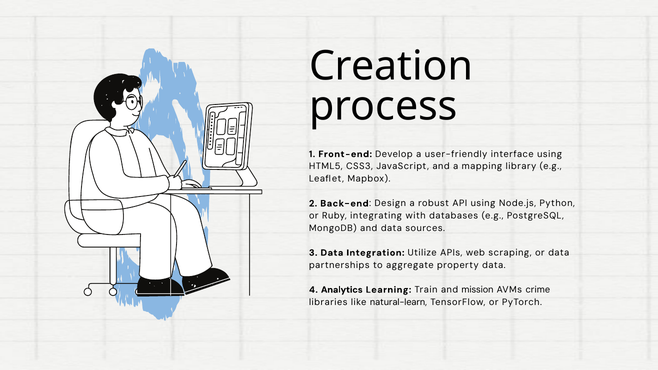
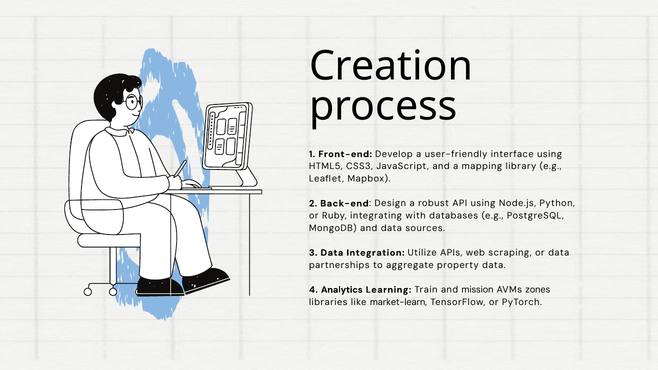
crime: crime -> zones
natural-learn: natural-learn -> market-learn
